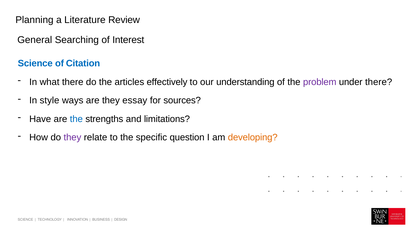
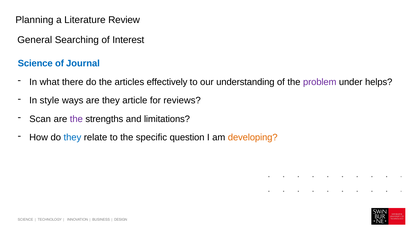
Citation: Citation -> Journal
under there: there -> helps
essay: essay -> article
sources: sources -> reviews
Have: Have -> Scan
the at (76, 119) colour: blue -> purple
they at (72, 138) colour: purple -> blue
